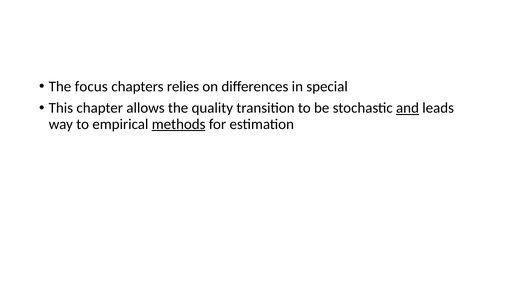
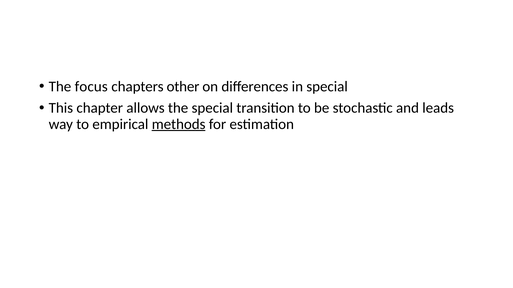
relies: relies -> other
the quality: quality -> special
and underline: present -> none
